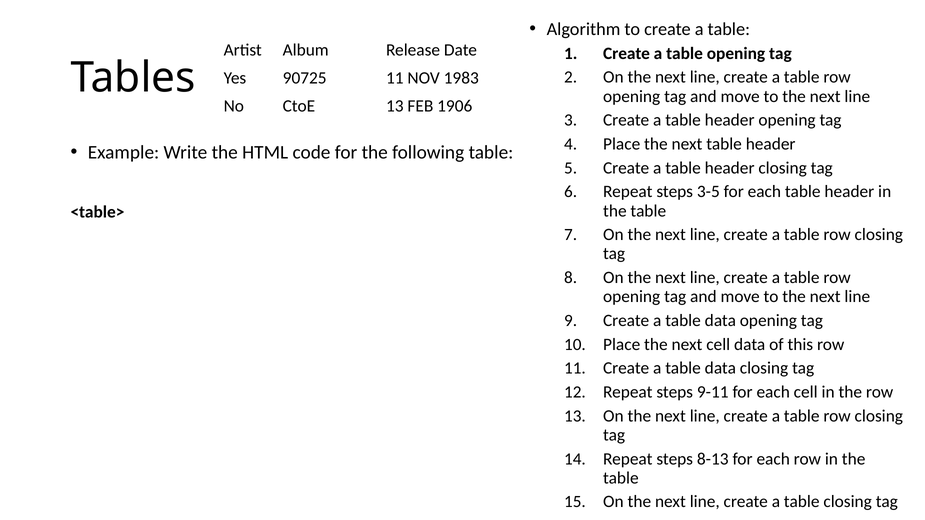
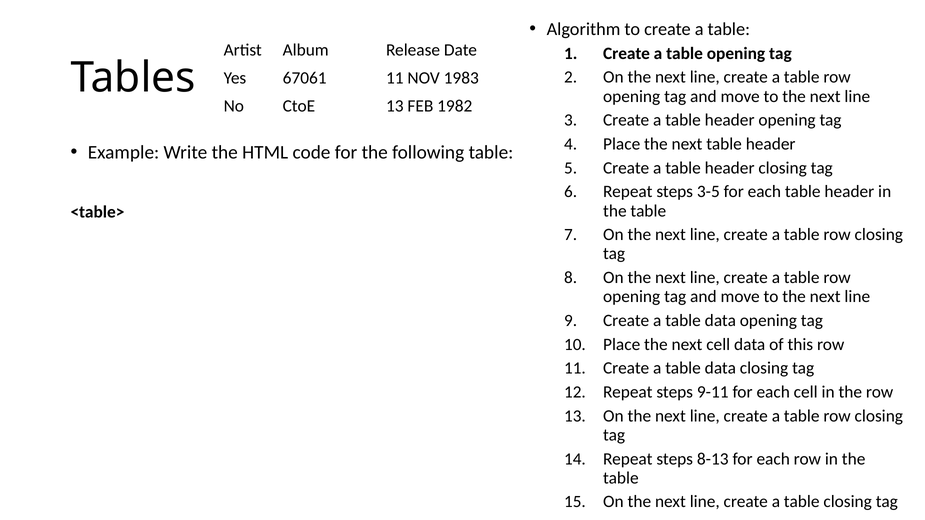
90725: 90725 -> 67061
1906: 1906 -> 1982
